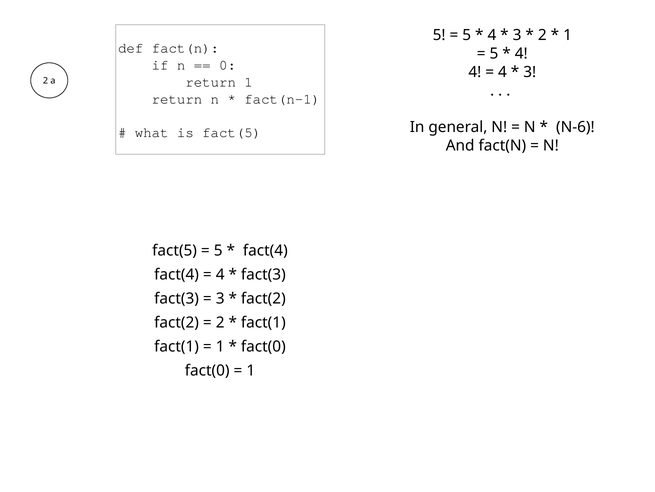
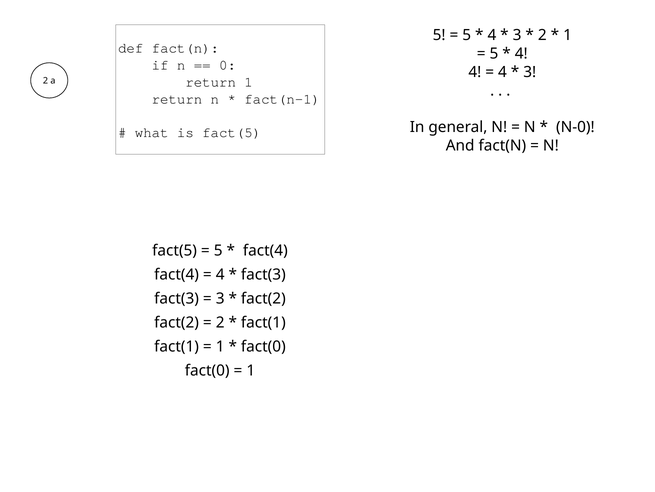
N-6: N-6 -> N-0
